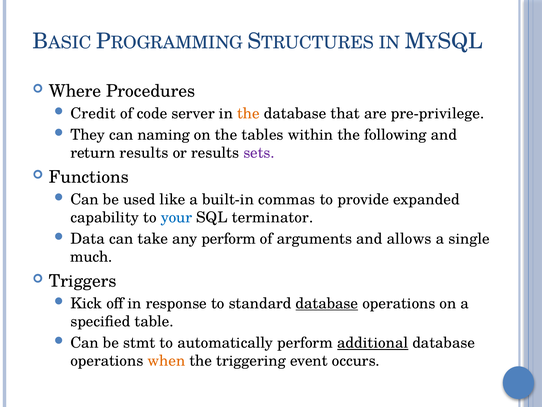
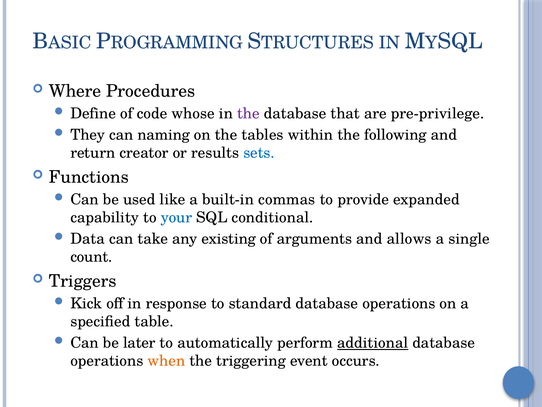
Credit: Credit -> Define
server: server -> whose
the at (248, 113) colour: orange -> purple
return results: results -> creator
sets colour: purple -> blue
terminator: terminator -> conditional
any perform: perform -> existing
much: much -> count
database at (327, 303) underline: present -> none
stmt: stmt -> later
